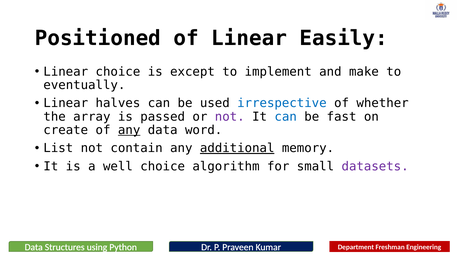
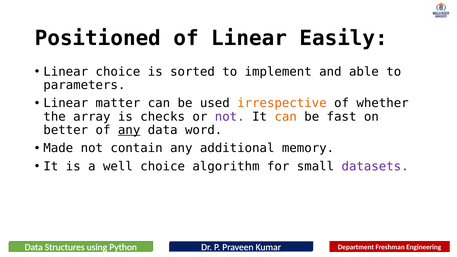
except: except -> sorted
make: make -> able
eventually: eventually -> parameters
halves: halves -> matter
irrespective colour: blue -> orange
passed: passed -> checks
can at (286, 117) colour: blue -> orange
create: create -> better
List: List -> Made
additional underline: present -> none
